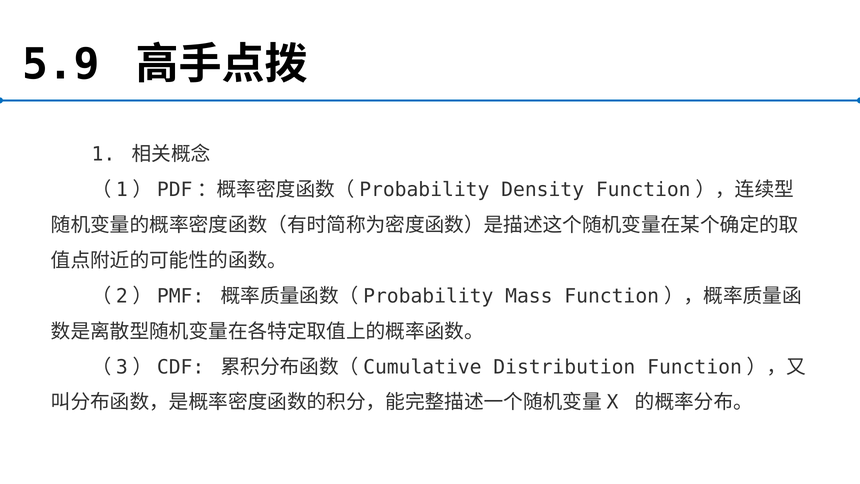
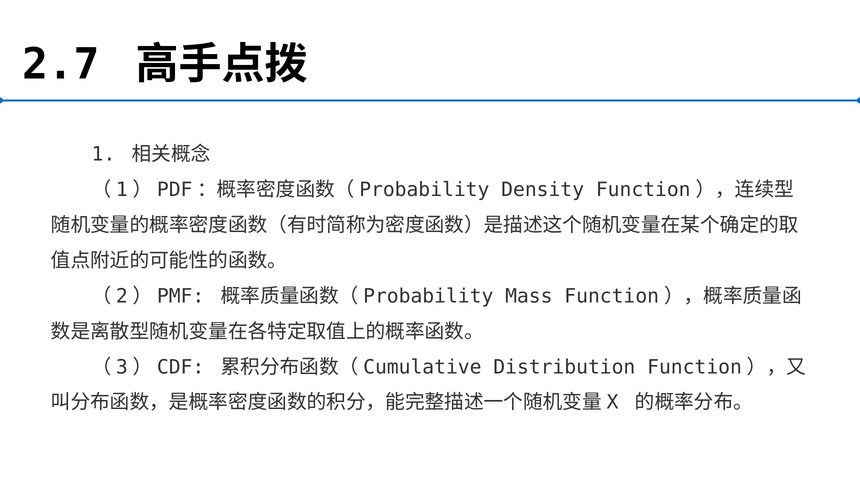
5.9: 5.9 -> 2.7
